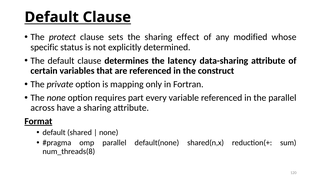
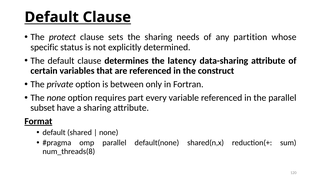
effect: effect -> needs
modified: modified -> partition
mapping: mapping -> between
across: across -> subset
